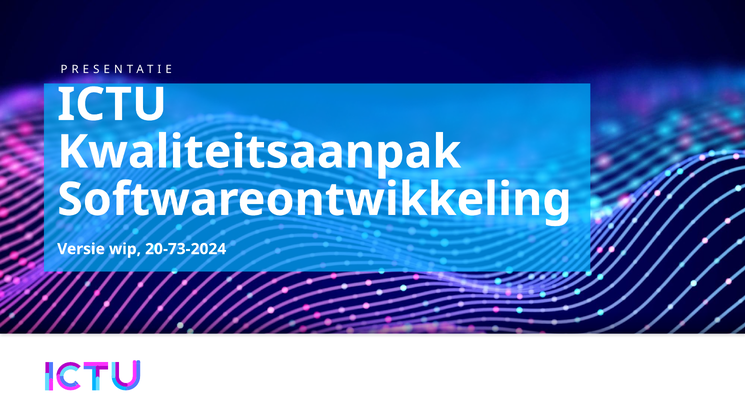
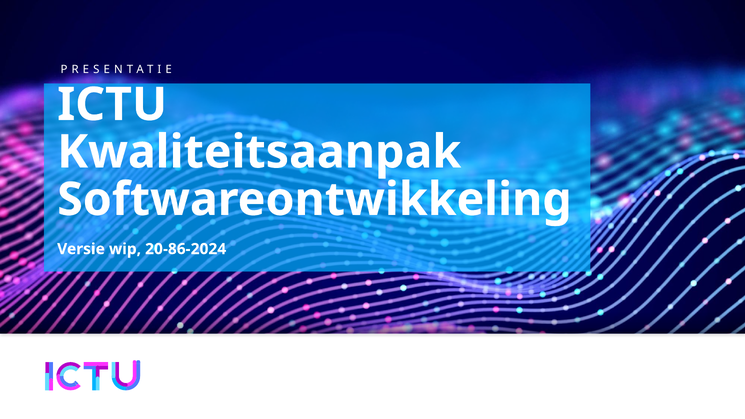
20-73-2024: 20-73-2024 -> 20-86-2024
